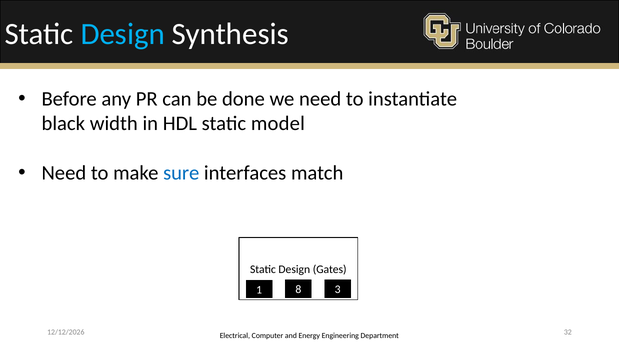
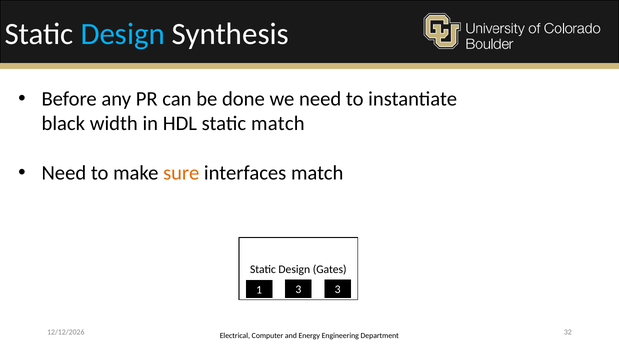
static model: model -> match
sure colour: blue -> orange
1 8: 8 -> 3
